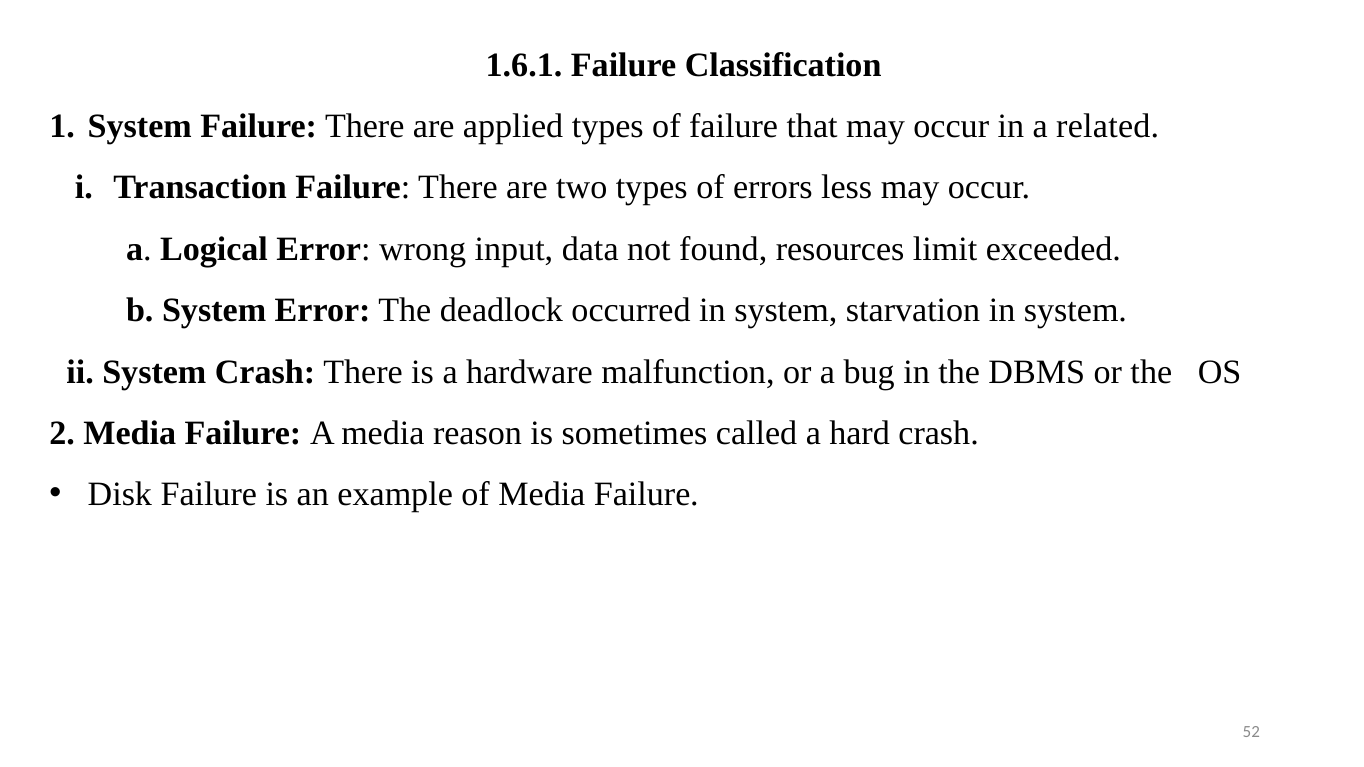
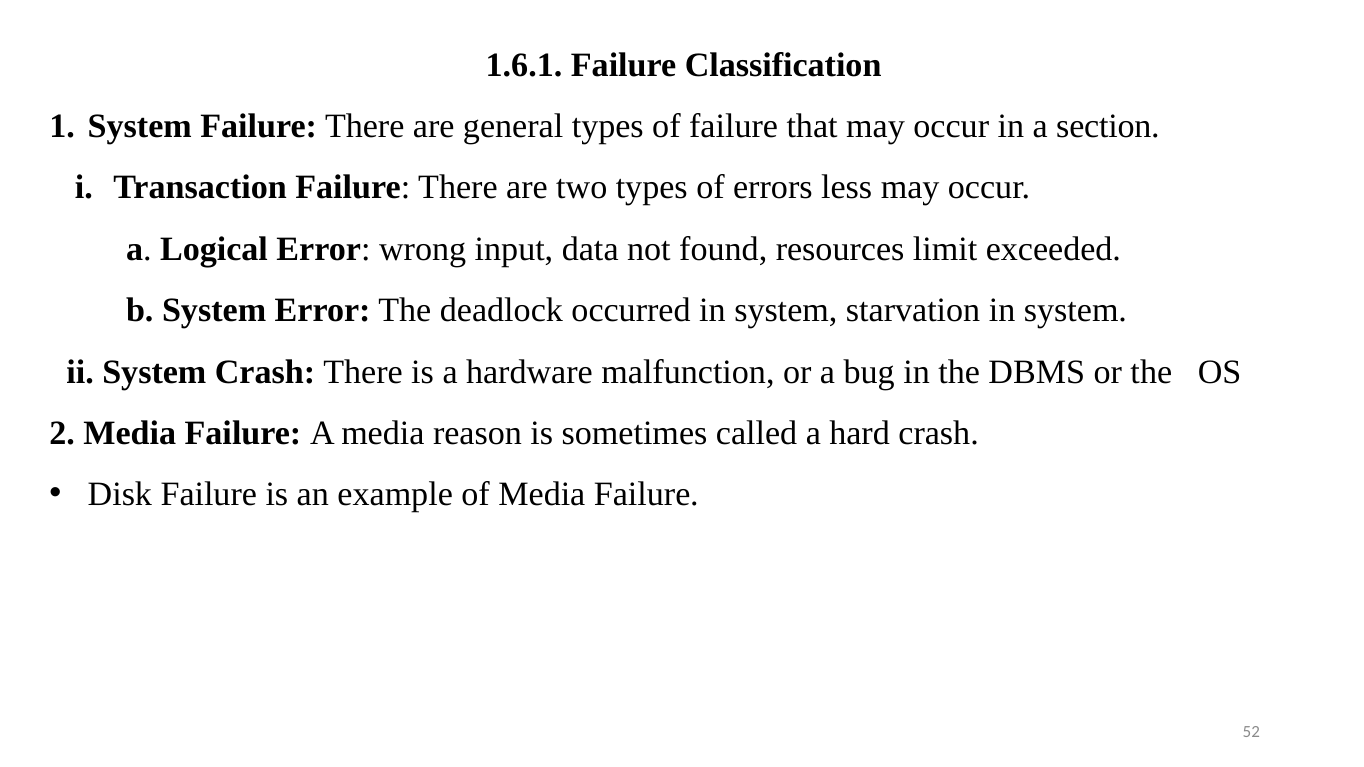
applied: applied -> general
related: related -> section
